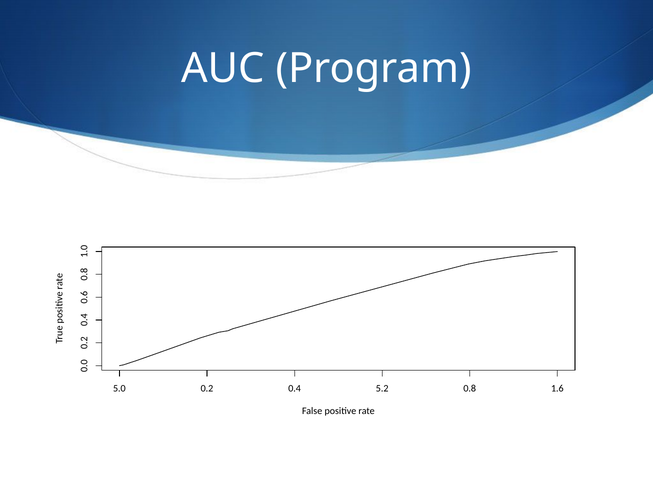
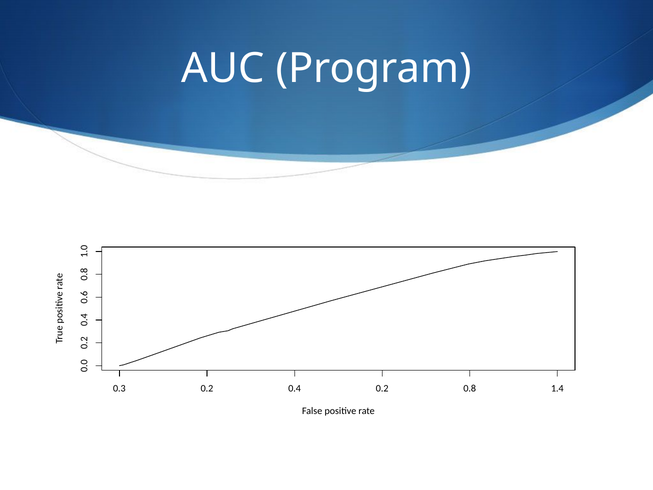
5.0: 5.0 -> 0.3
0.4 5.2: 5.2 -> 0.2
1.6: 1.6 -> 1.4
